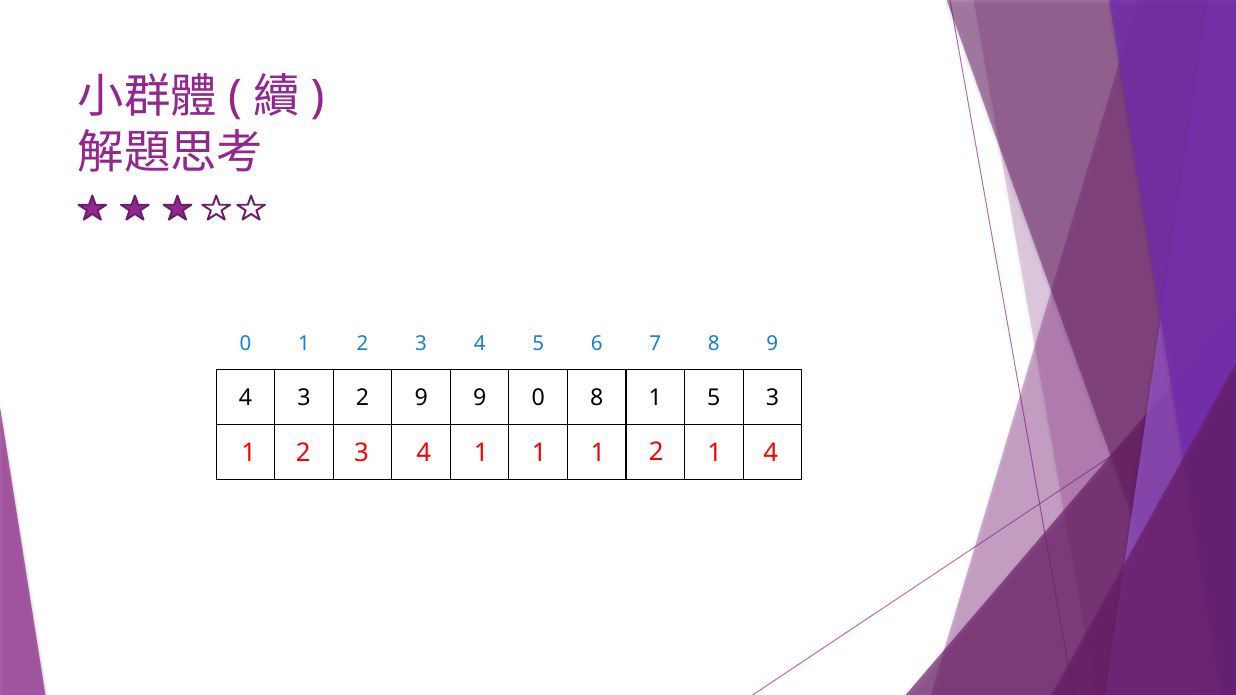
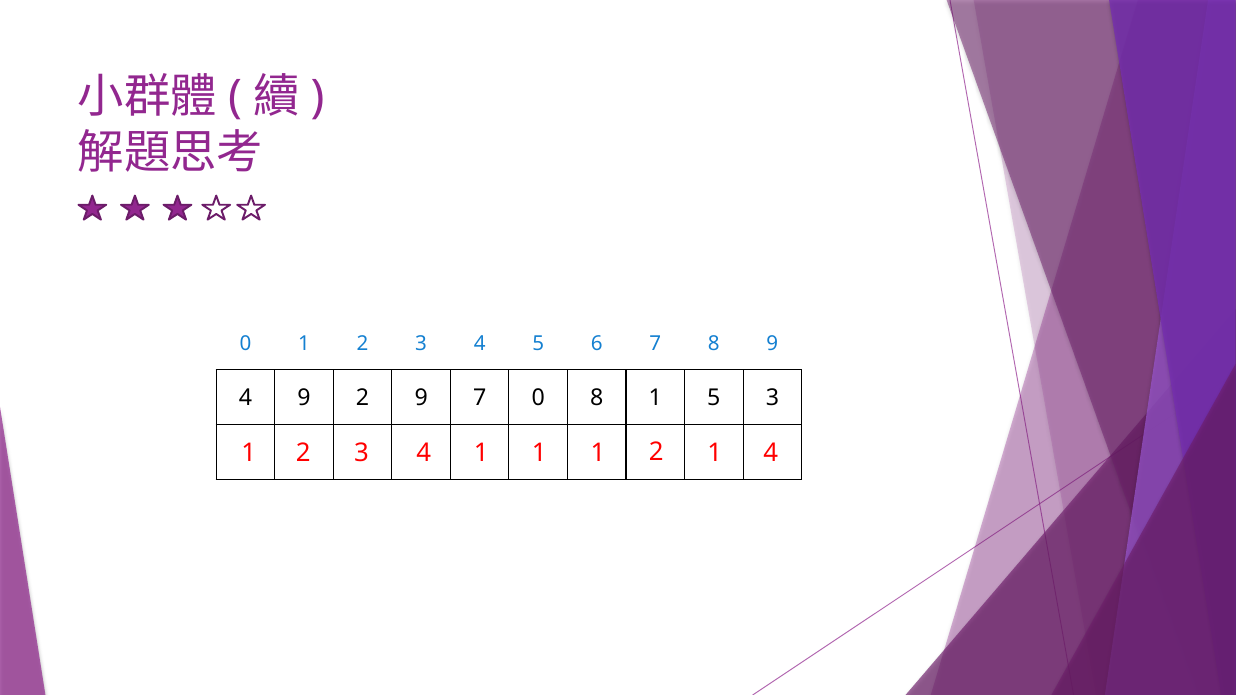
4 3: 3 -> 9
9 9: 9 -> 7
